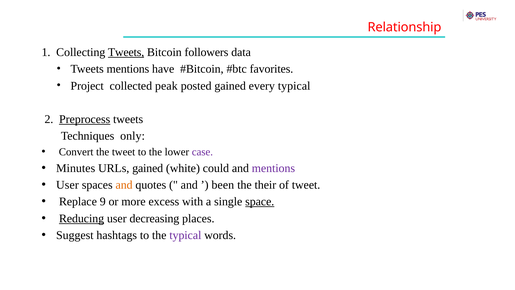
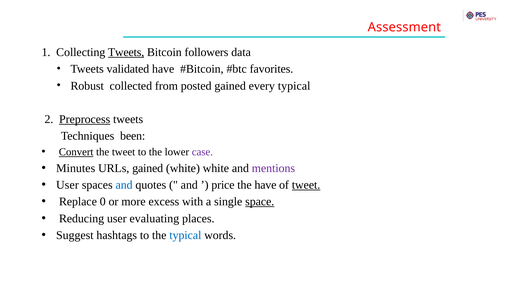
Relationship: Relationship -> Assessment
Tweets mentions: mentions -> validated
Project: Project -> Robust
peak: peak -> from
only: only -> been
Convert underline: none -> present
white could: could -> white
and at (124, 185) colour: orange -> blue
been: been -> price
the their: their -> have
tweet at (306, 185) underline: none -> present
9: 9 -> 0
Reducing underline: present -> none
decreasing: decreasing -> evaluating
typical at (185, 235) colour: purple -> blue
